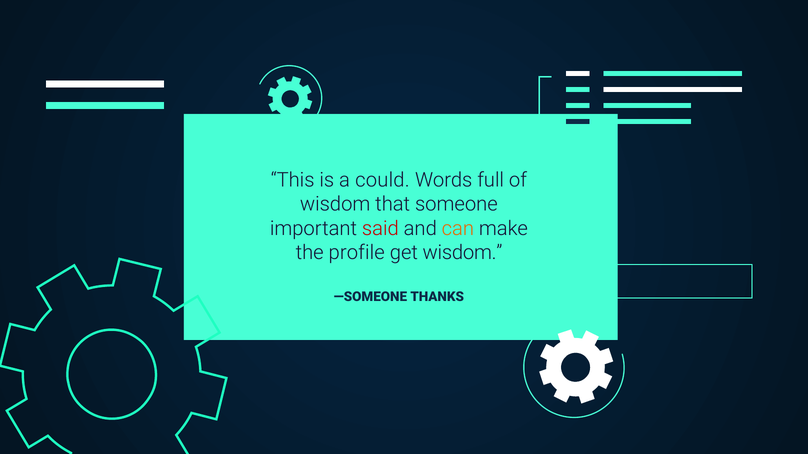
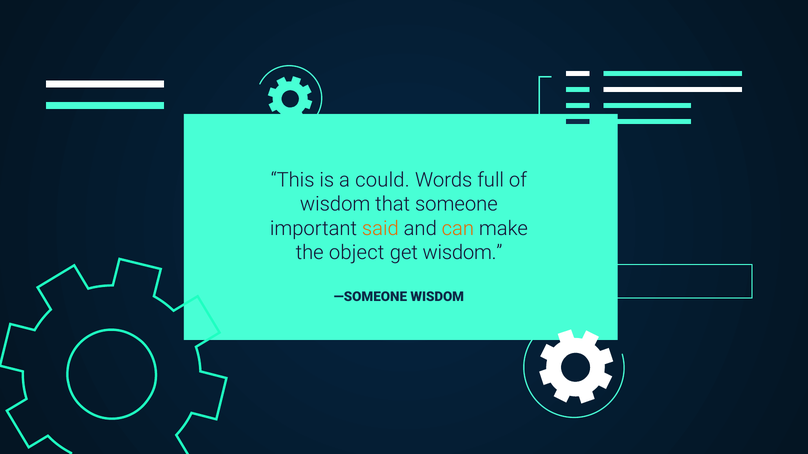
said colour: red -> orange
profile: profile -> object
—SOMEONE THANKS: THANKS -> WISDOM
